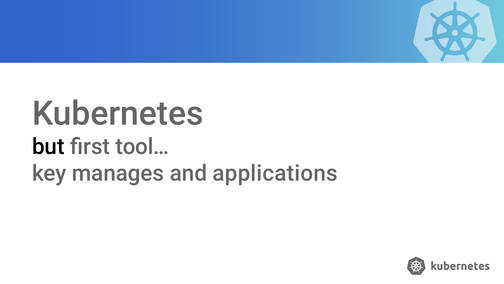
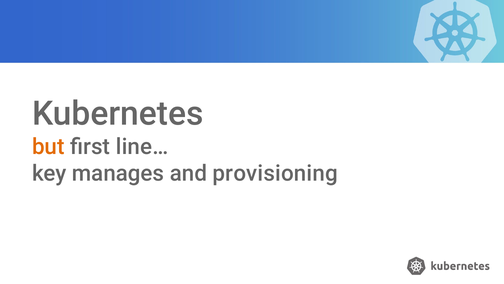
but colour: black -> orange
tool…: tool… -> line…
applications: applications -> provisioning
